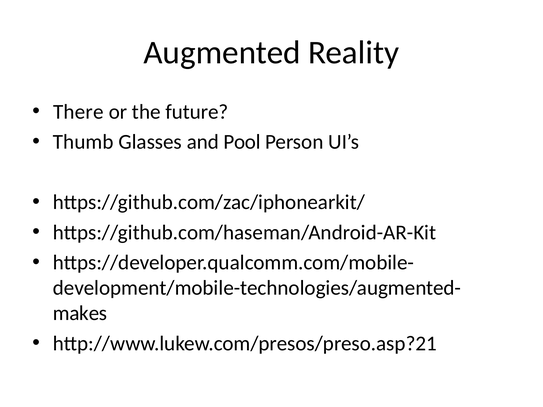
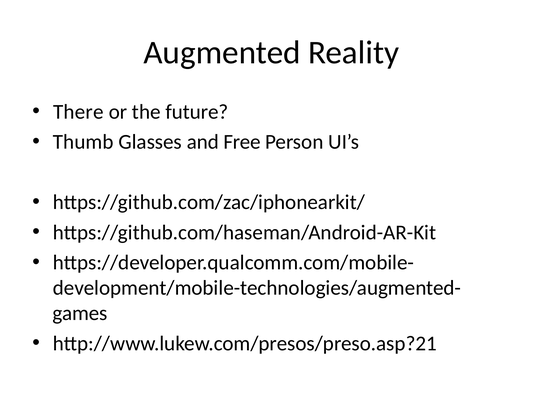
Pool: Pool -> Free
makes: makes -> games
